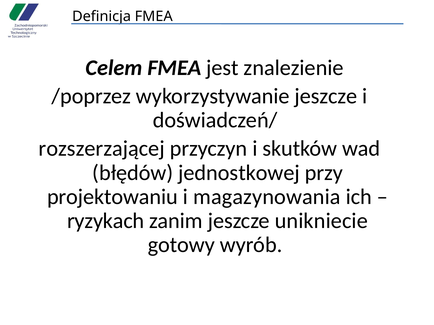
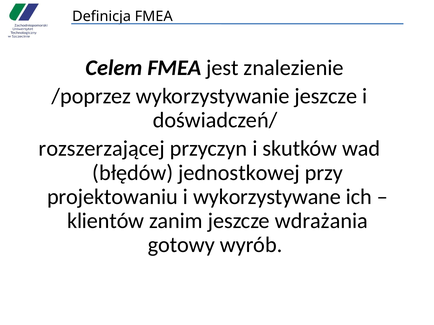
magazynowania: magazynowania -> wykorzystywane
ryzykach: ryzykach -> klientów
unikniecie: unikniecie -> wdrażania
